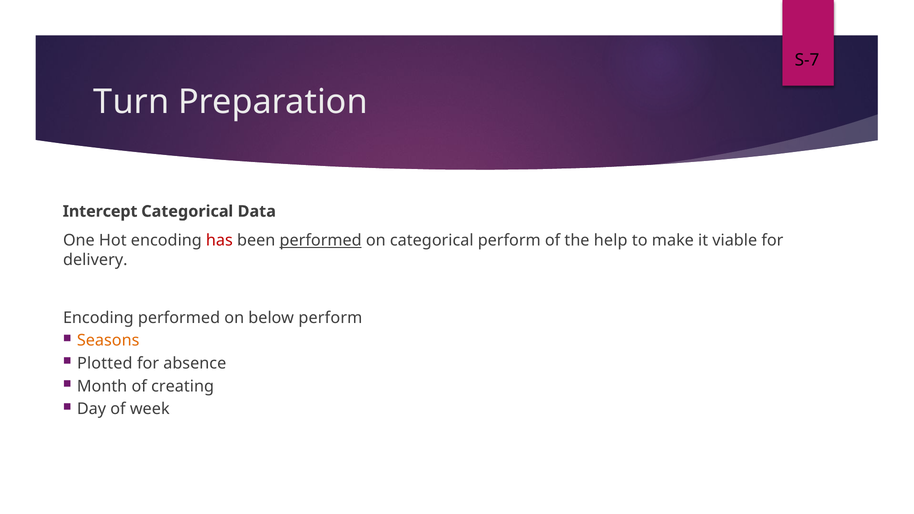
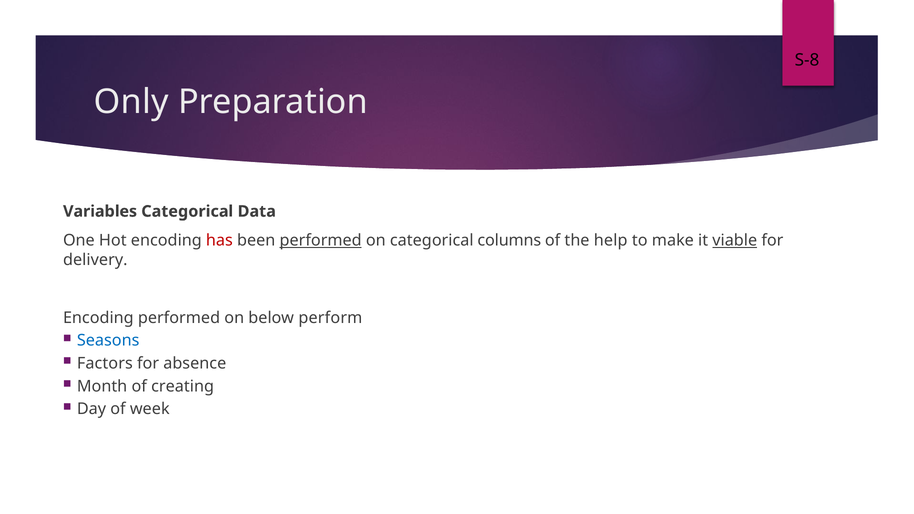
S-7: S-7 -> S-8
Turn: Turn -> Only
Intercept: Intercept -> Variables
categorical perform: perform -> columns
viable underline: none -> present
Seasons colour: orange -> blue
Plotted: Plotted -> Factors
